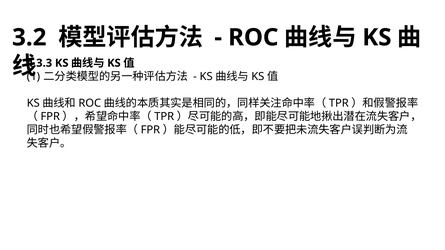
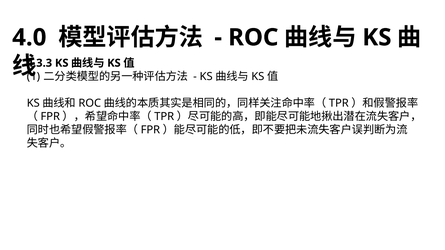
3.2: 3.2 -> 4.0
